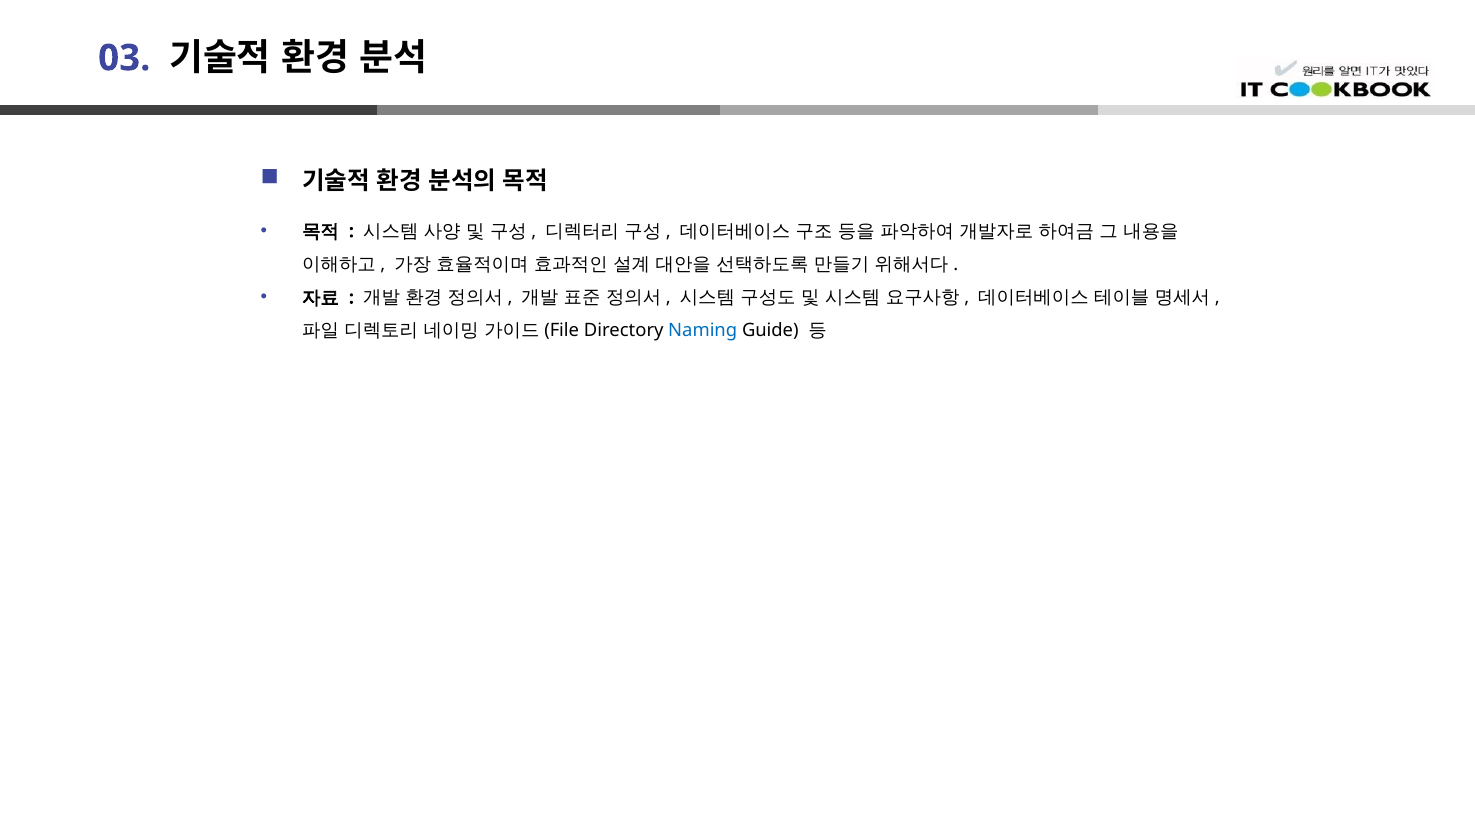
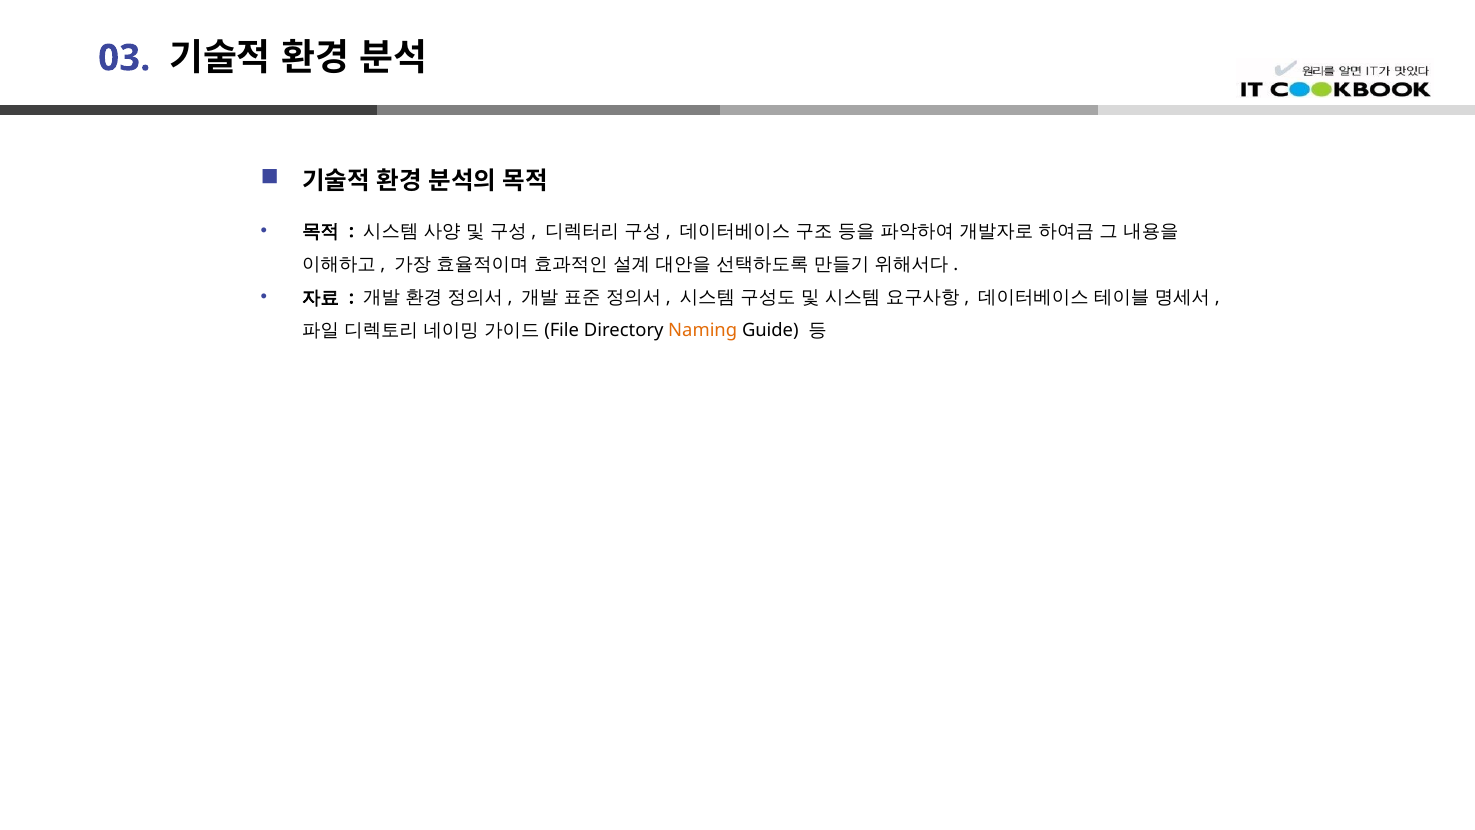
Naming colour: blue -> orange
